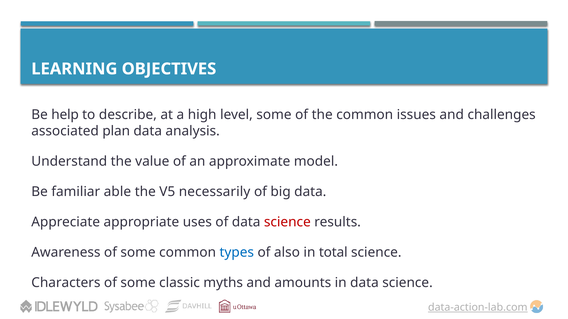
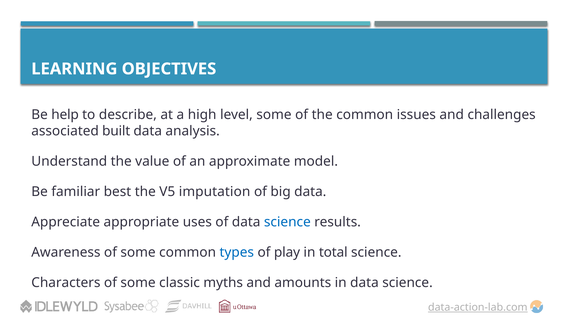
plan: plan -> built
able: able -> best
necessarily: necessarily -> imputation
science at (287, 222) colour: red -> blue
also: also -> play
